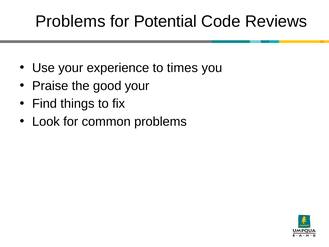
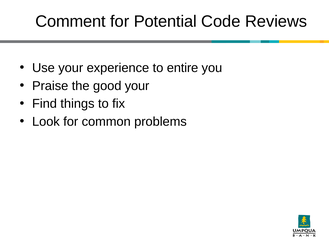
Problems at (70, 21): Problems -> Comment
times: times -> entire
